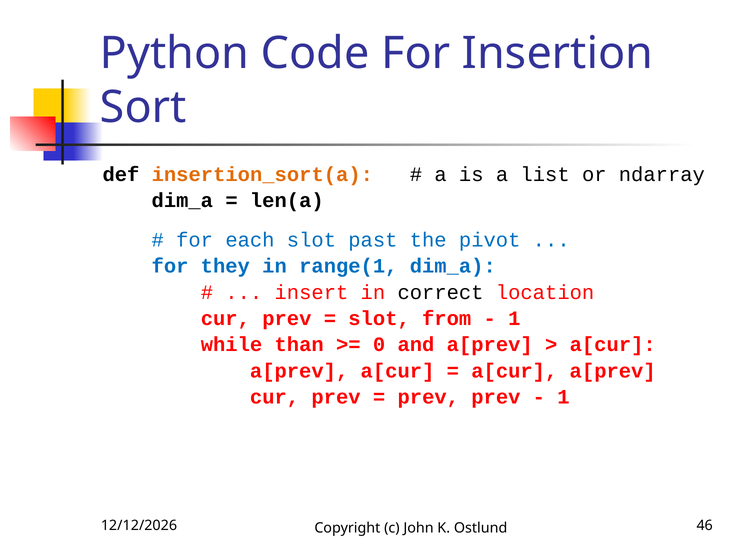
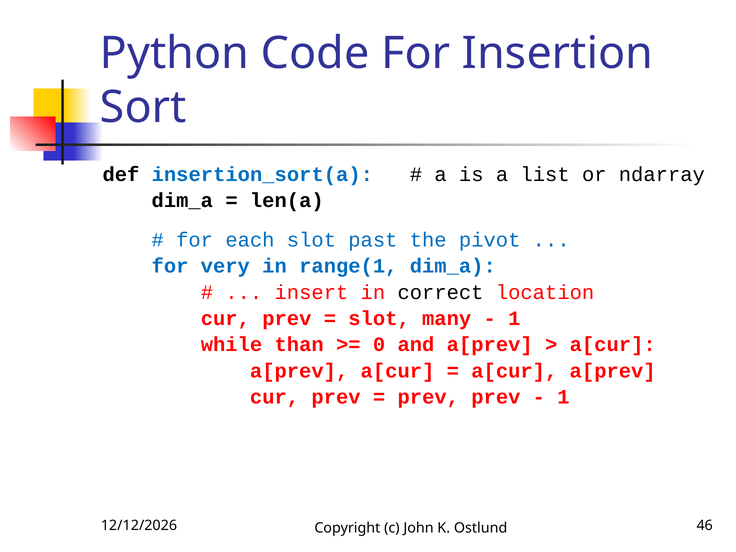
insertion_sort(a colour: orange -> blue
they: they -> very
from: from -> many
